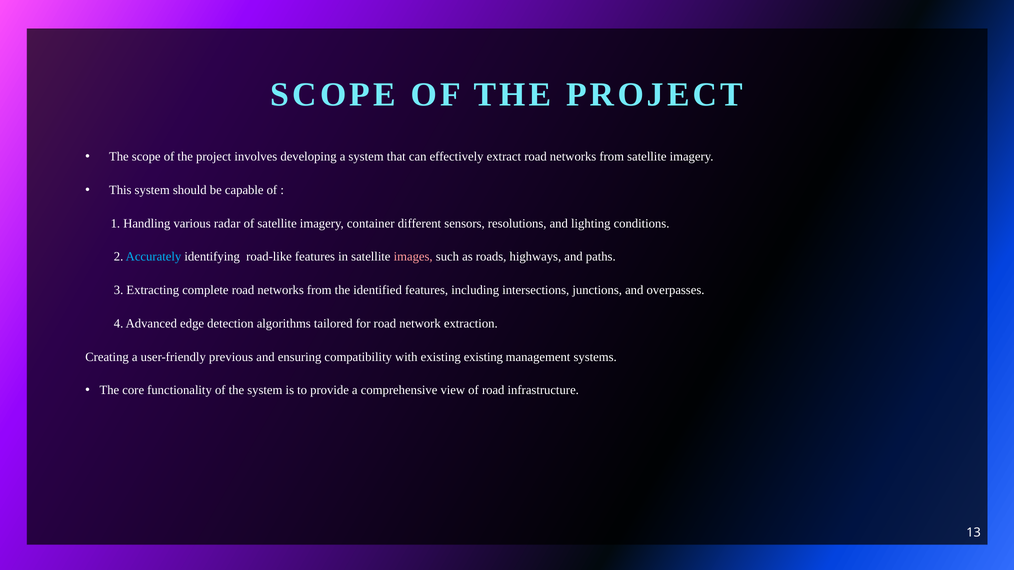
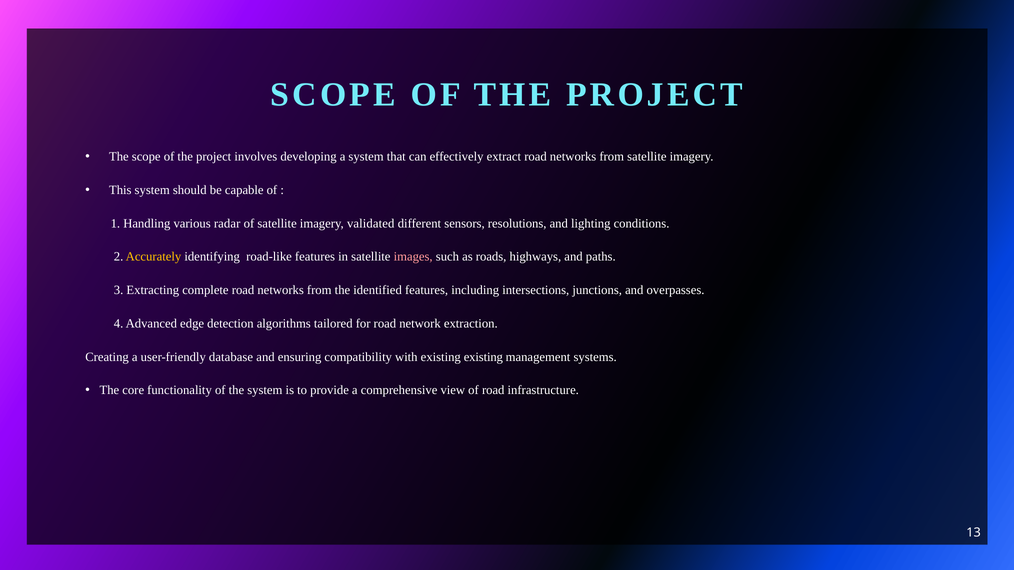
container: container -> validated
Accurately colour: light blue -> yellow
previous: previous -> database
